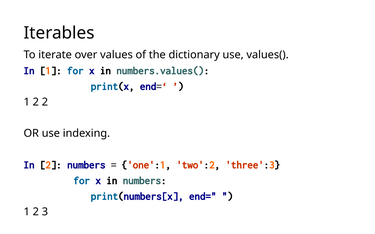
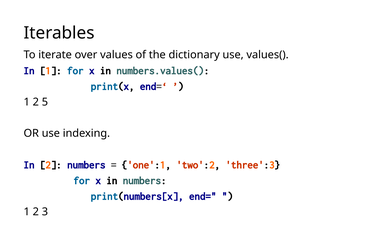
2 2: 2 -> 5
